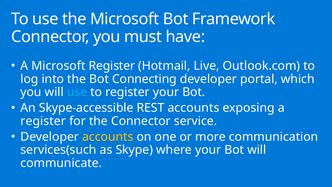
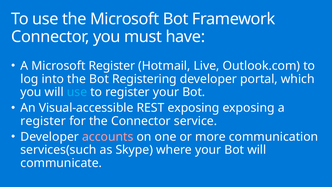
Connecting: Connecting -> Registering
Skype-accessible: Skype-accessible -> Visual-accessible
REST accounts: accounts -> exposing
accounts at (108, 137) colour: yellow -> pink
